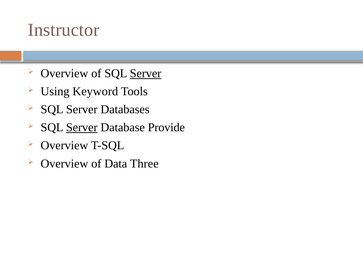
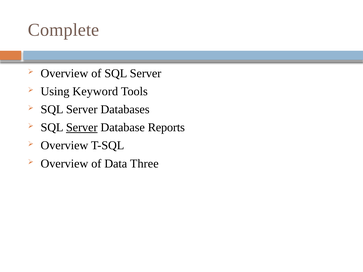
Instructor: Instructor -> Complete
Server at (146, 73) underline: present -> none
Provide: Provide -> Reports
